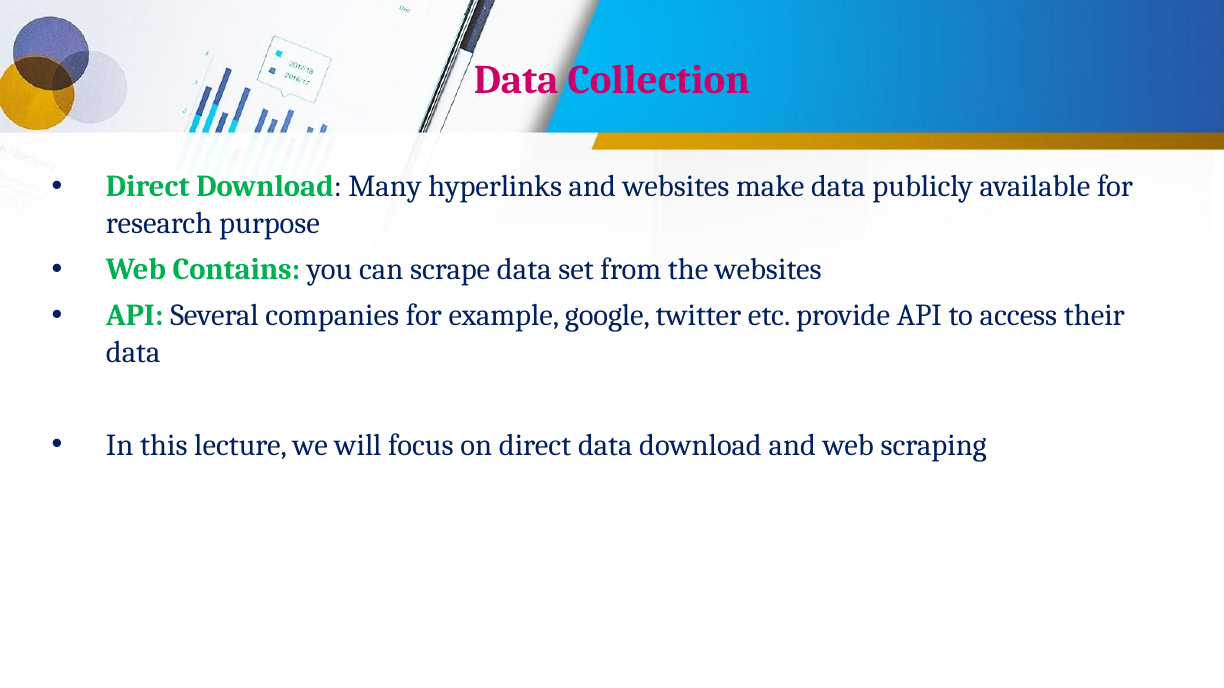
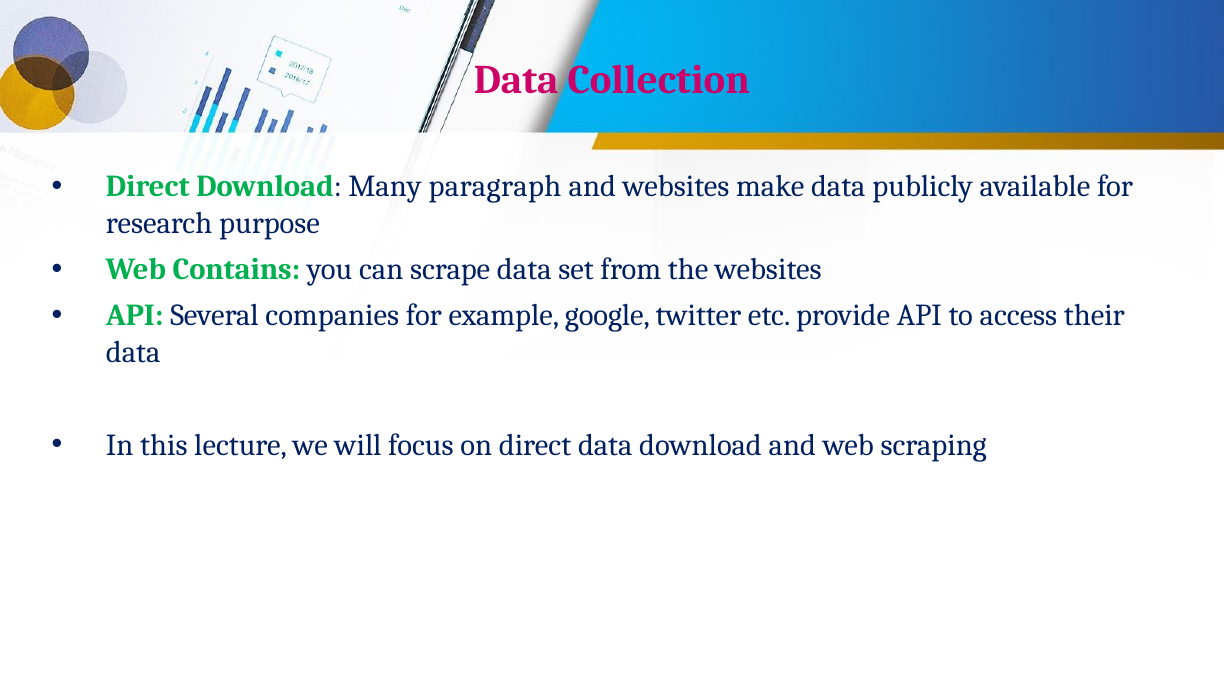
hyperlinks: hyperlinks -> paragraph
